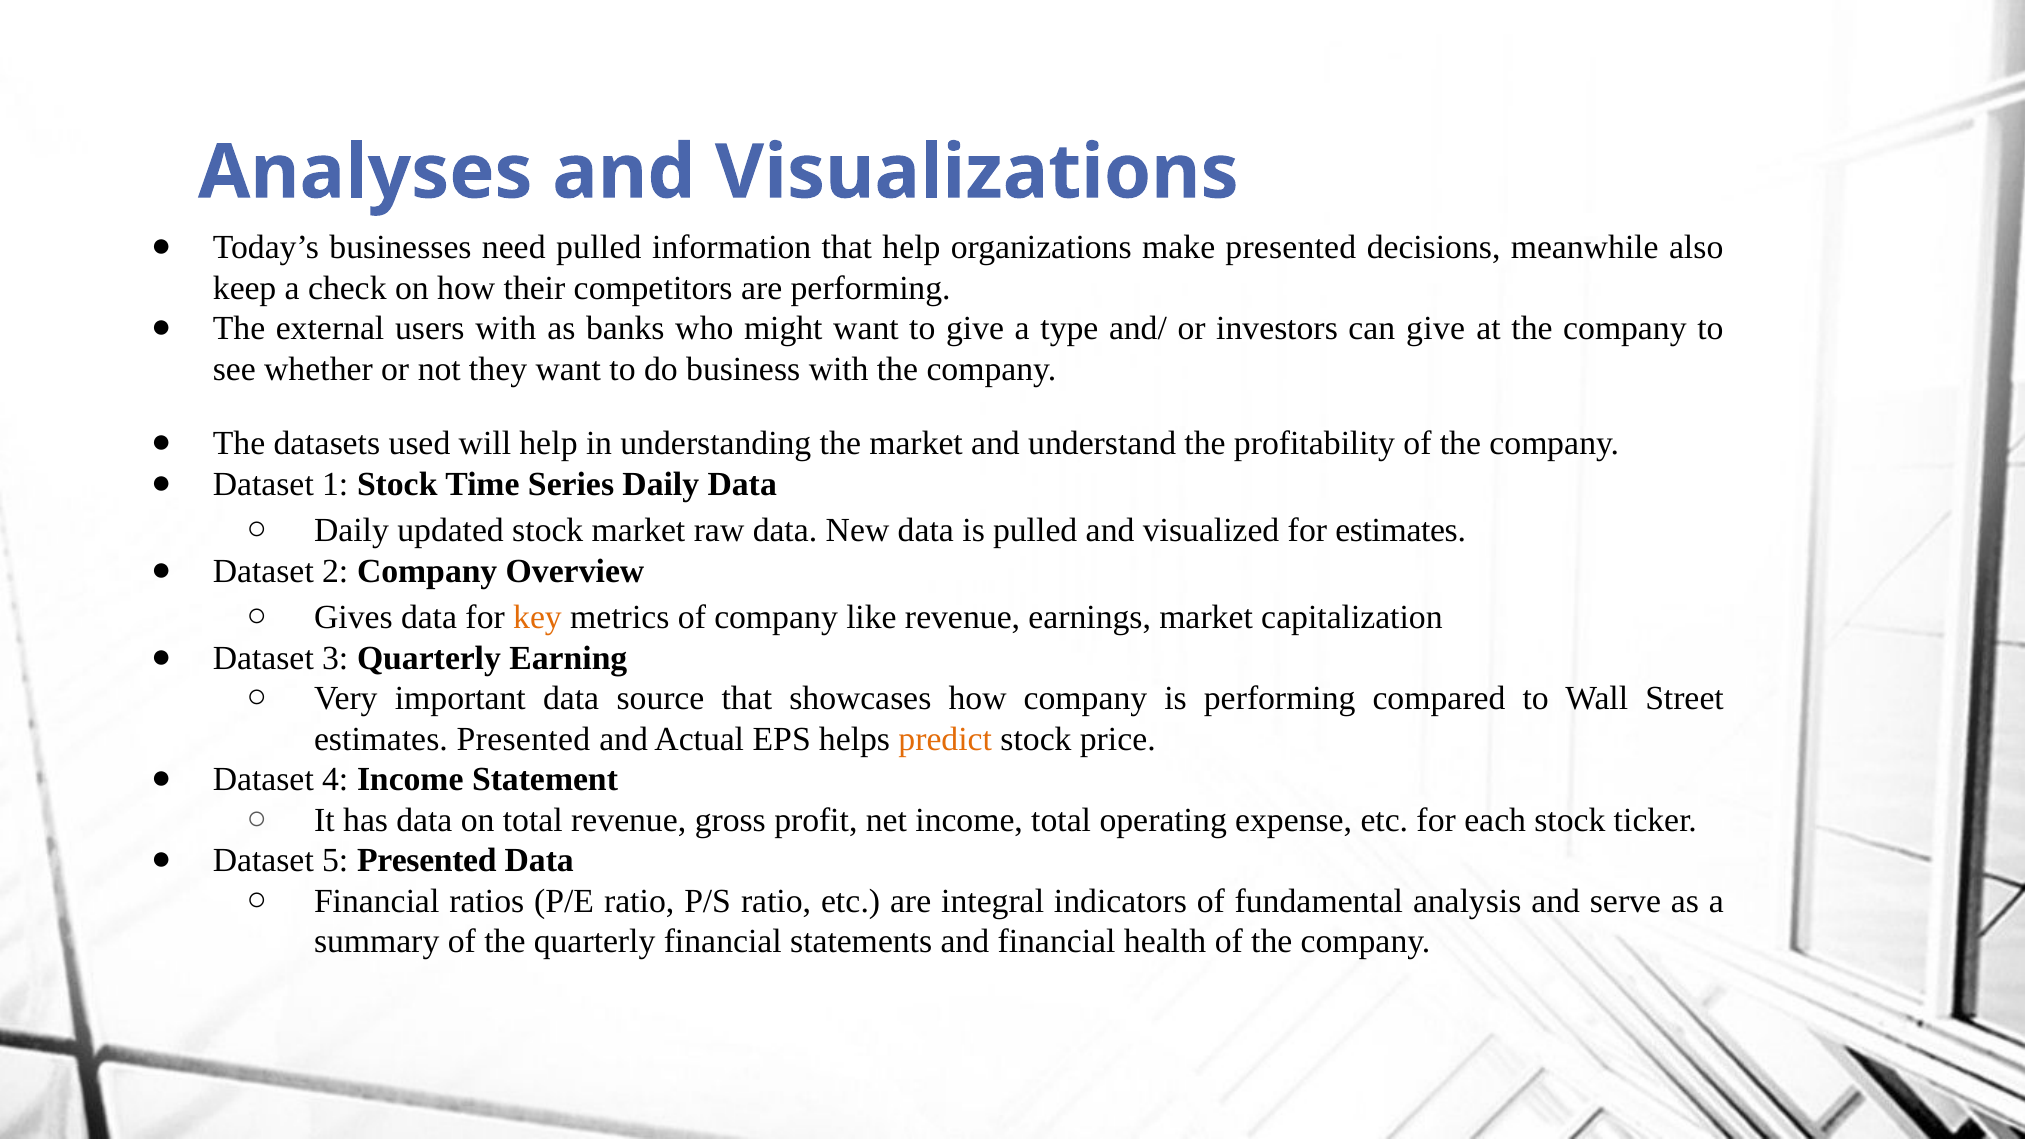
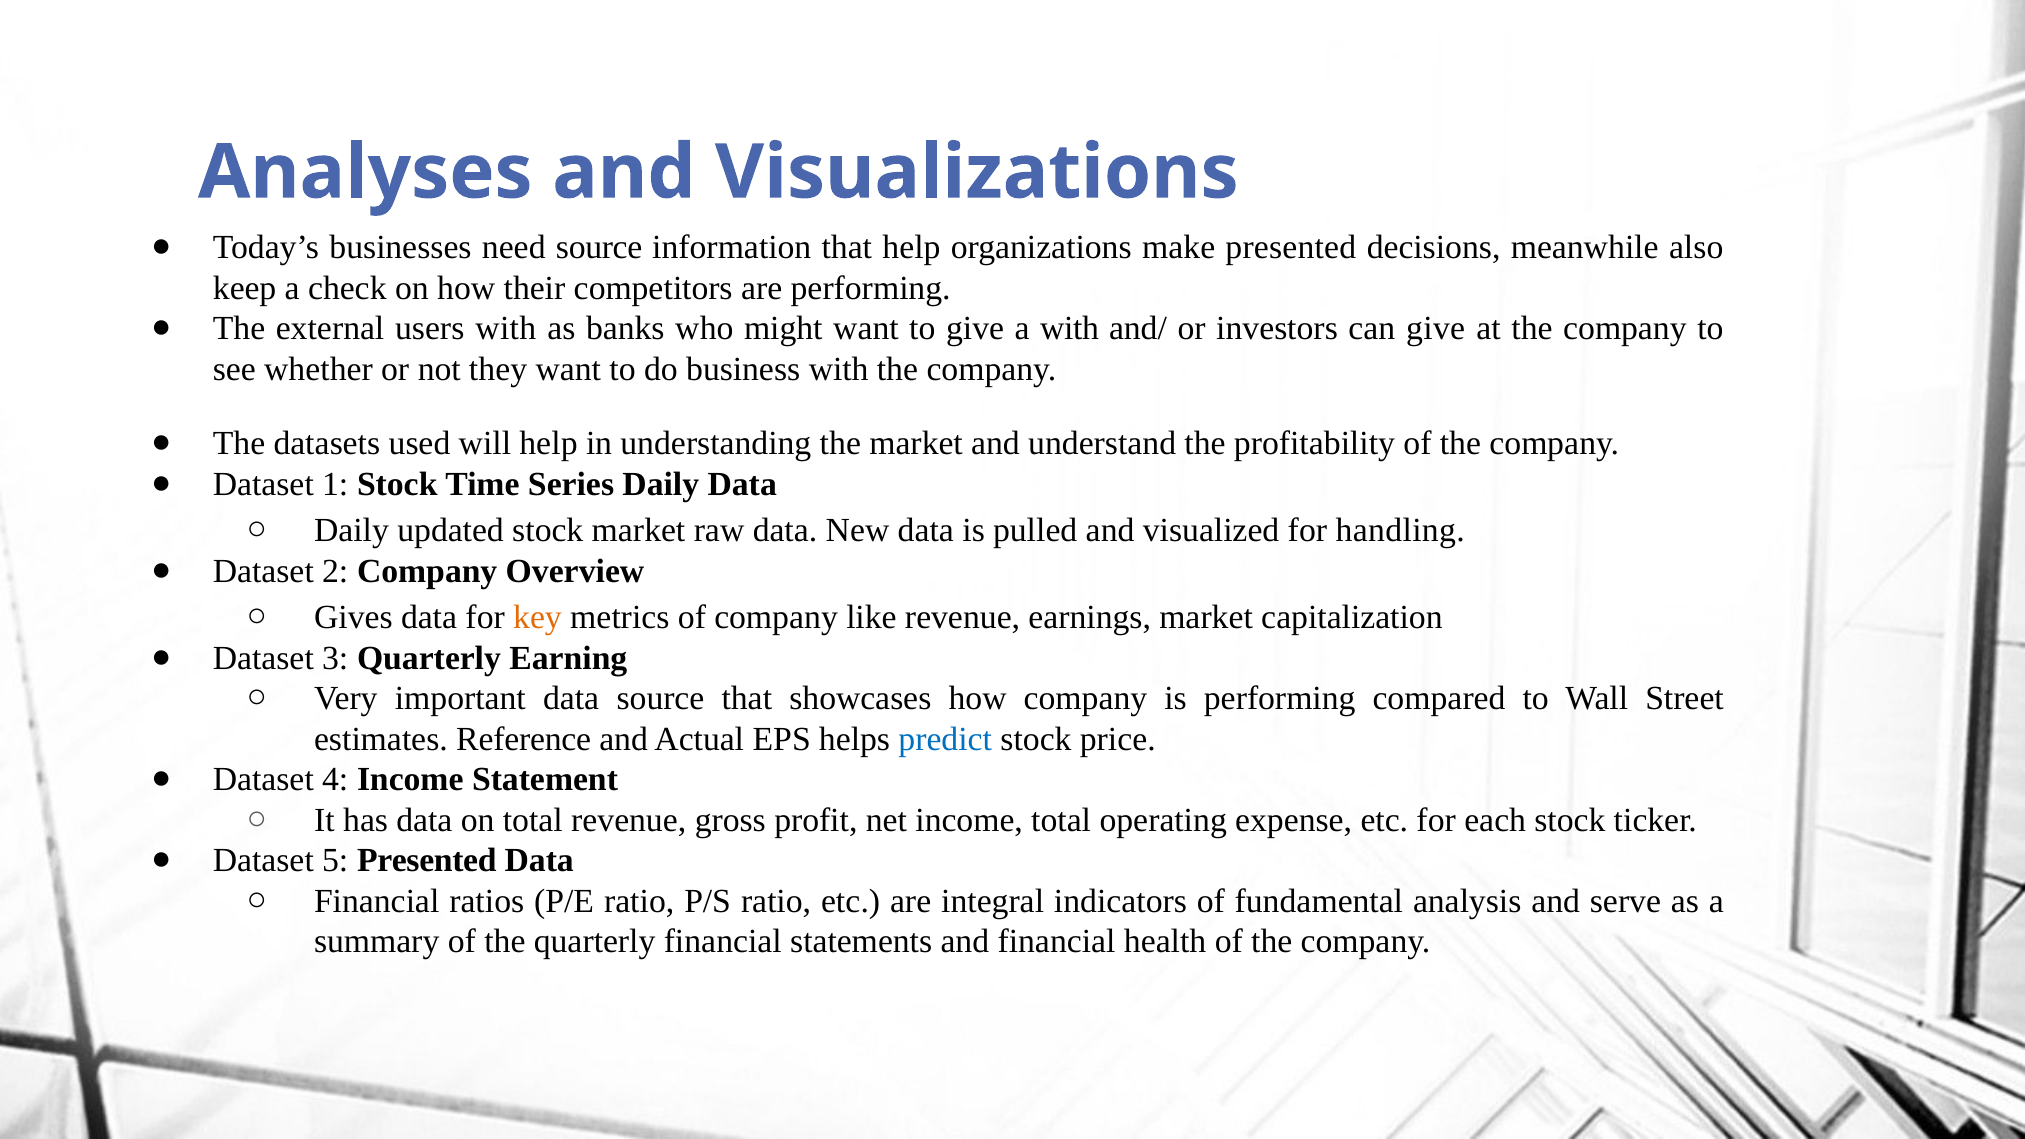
need pulled: pulled -> source
a type: type -> with
for estimates: estimates -> handling
estimates Presented: Presented -> Reference
predict colour: orange -> blue
